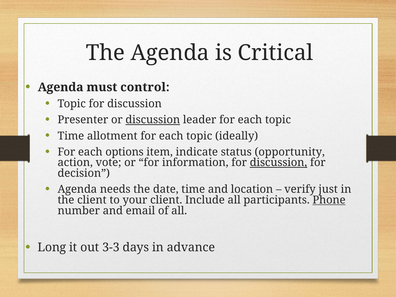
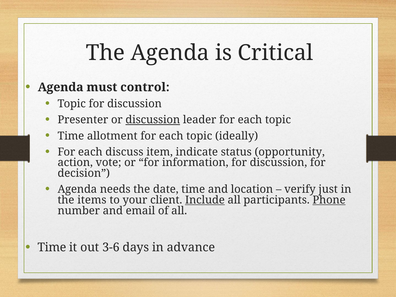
options: options -> discuss
discussion at (278, 163) underline: present -> none
the client: client -> items
Include underline: none -> present
Long at (52, 247): Long -> Time
3-3: 3-3 -> 3-6
